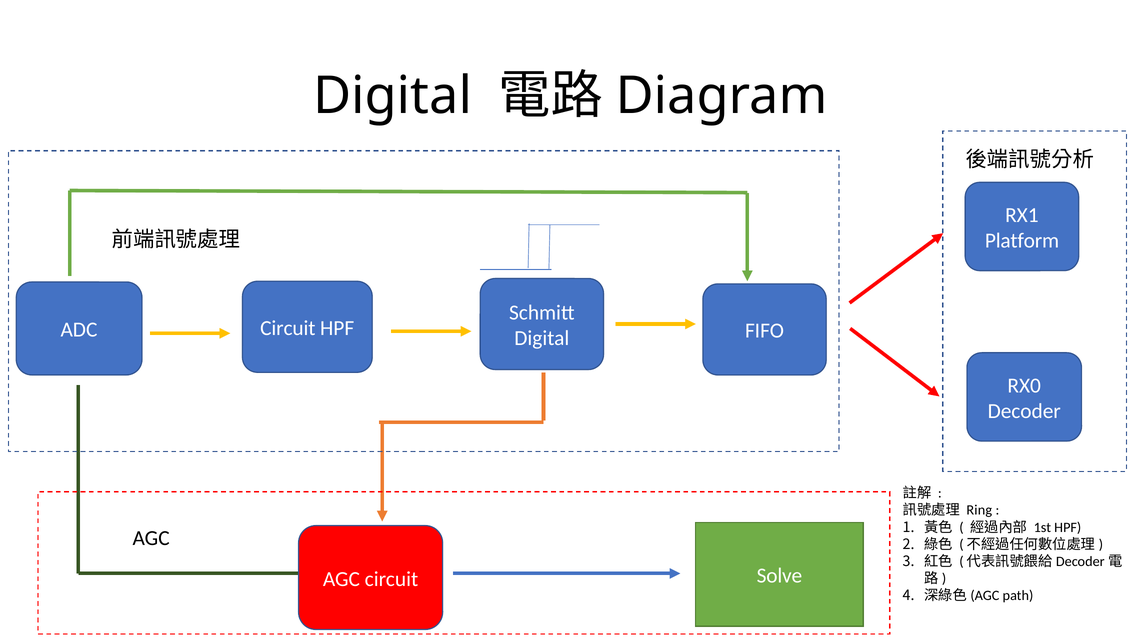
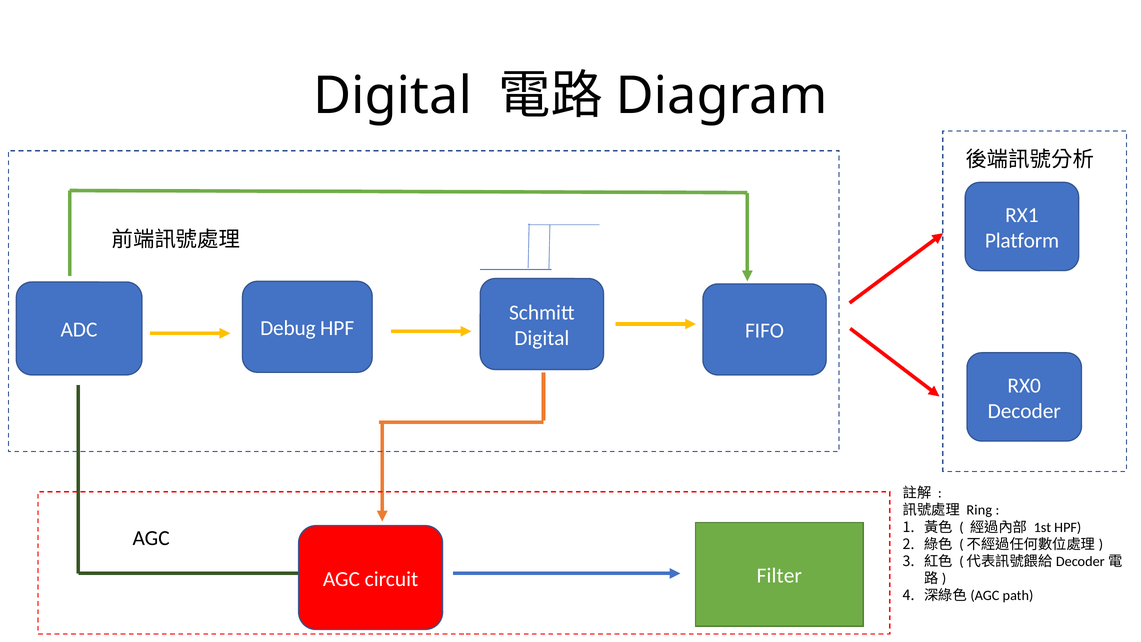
ADC Circuit: Circuit -> Debug
Solve: Solve -> Filter
